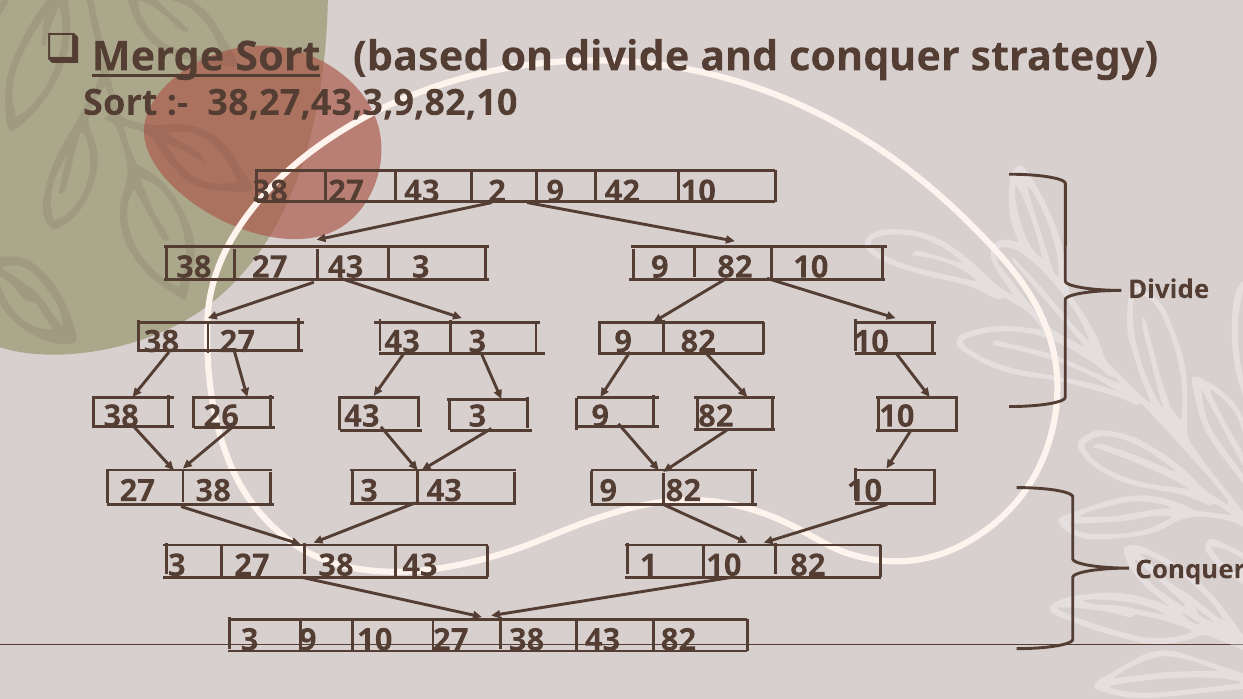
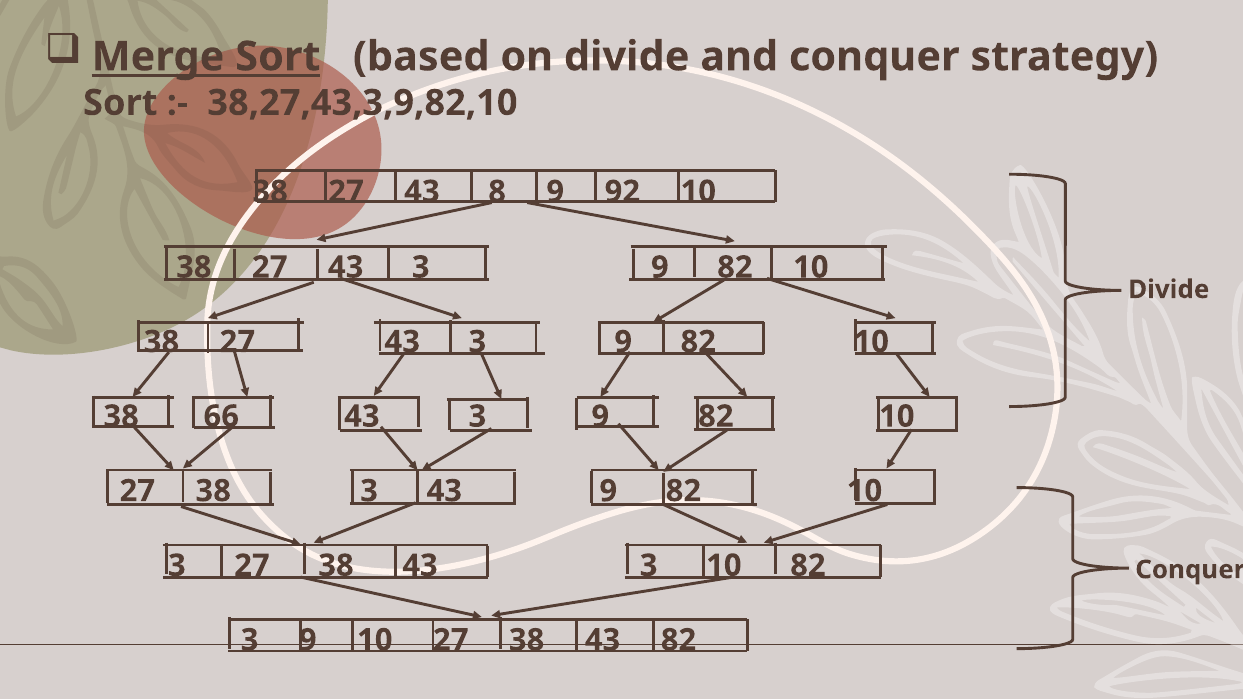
2: 2 -> 8
42: 42 -> 92
26: 26 -> 66
38 43 1: 1 -> 3
